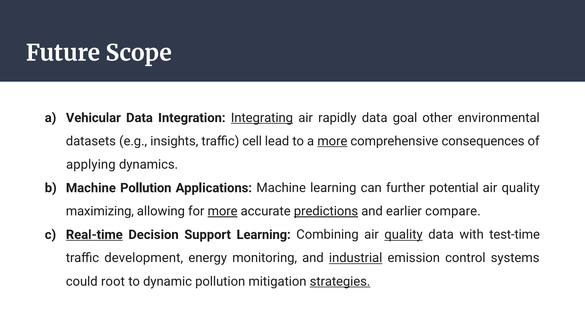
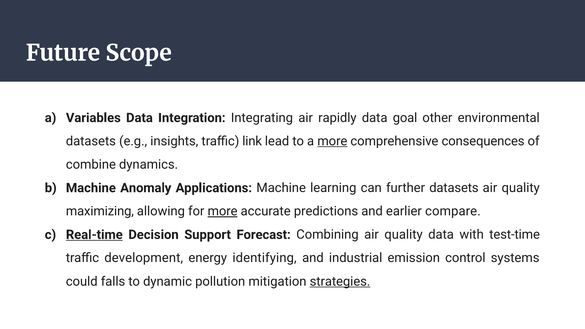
Vehicular: Vehicular -> Variables
Integrating underline: present -> none
cell: cell -> link
applying: applying -> combine
Machine Pollution: Pollution -> Anomaly
further potential: potential -> datasets
predictions underline: present -> none
Support Learning: Learning -> Forecast
quality at (404, 235) underline: present -> none
monitoring: monitoring -> identifying
industrial underline: present -> none
root: root -> falls
